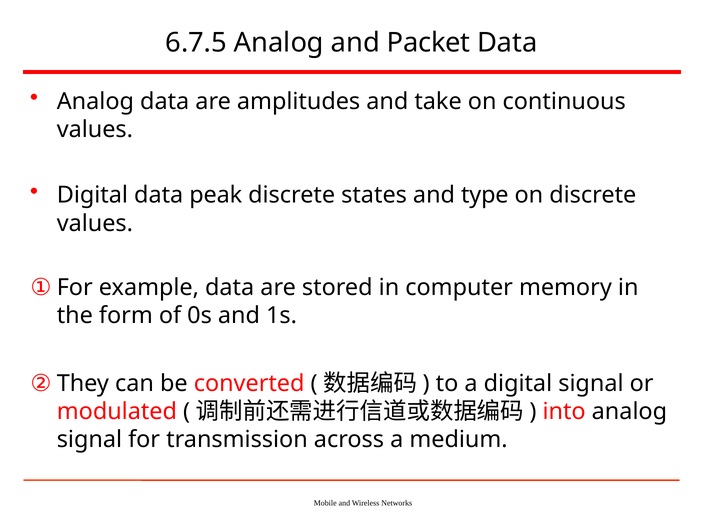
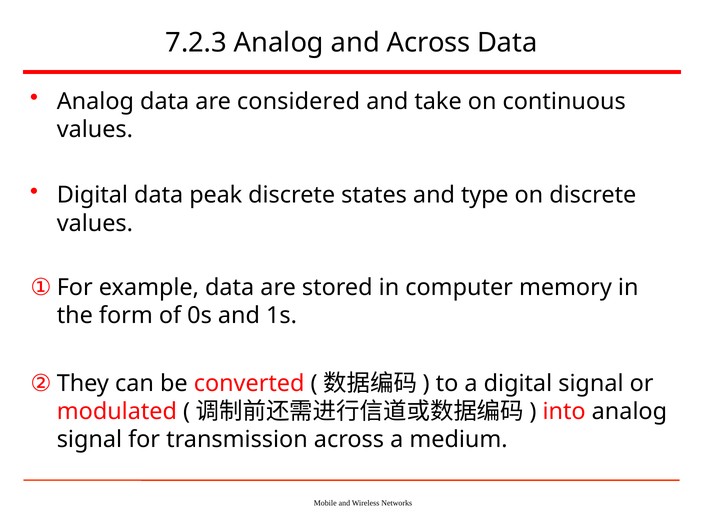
6.7.5: 6.7.5 -> 7.2.3
and Packet: Packet -> Across
amplitudes: amplitudes -> considered
